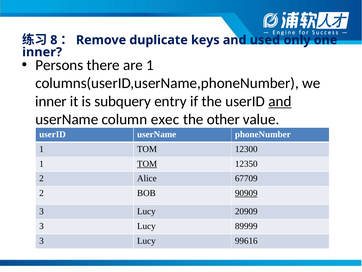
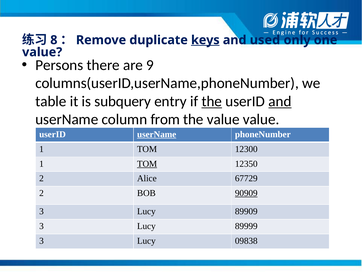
keys underline: none -> present
inner at (42, 52): inner -> value
are 1: 1 -> 9
inner at (51, 101): inner -> table
the at (212, 101) underline: none -> present
exec: exec -> from
the other: other -> value
userName at (157, 134) underline: none -> present
67709: 67709 -> 67729
20909: 20909 -> 89909
99616: 99616 -> 09838
